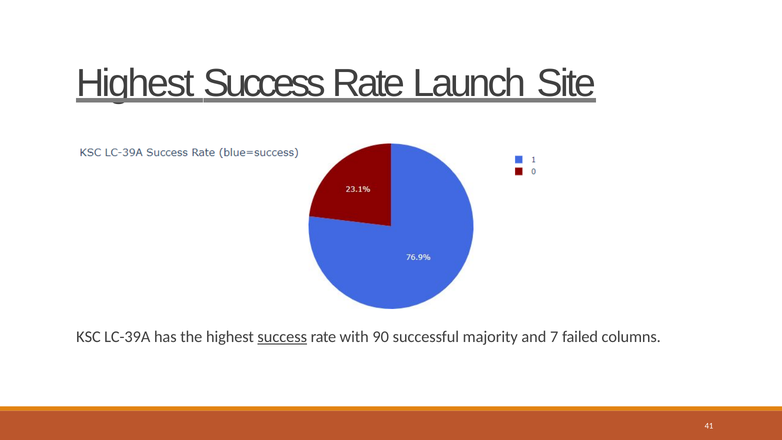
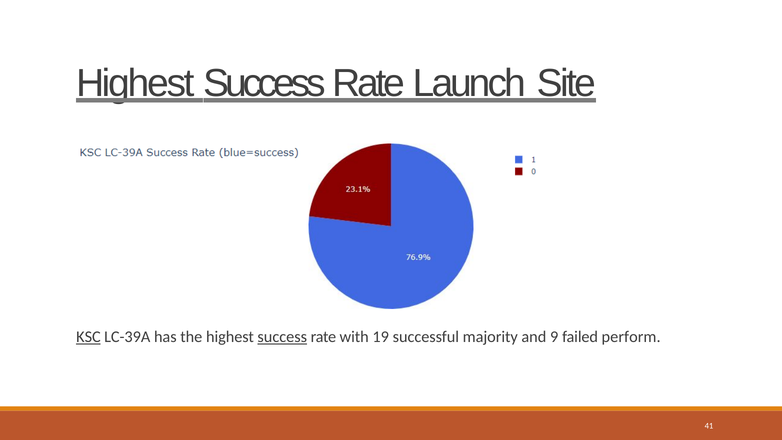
KSC underline: none -> present
90: 90 -> 19
7: 7 -> 9
columns: columns -> perform
